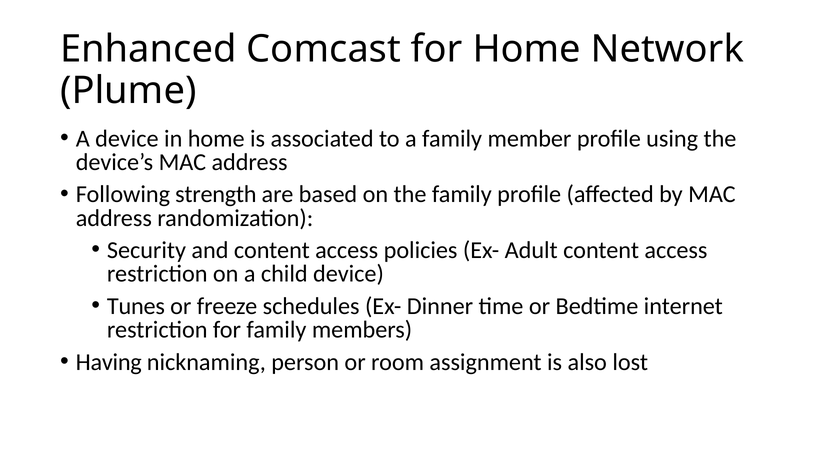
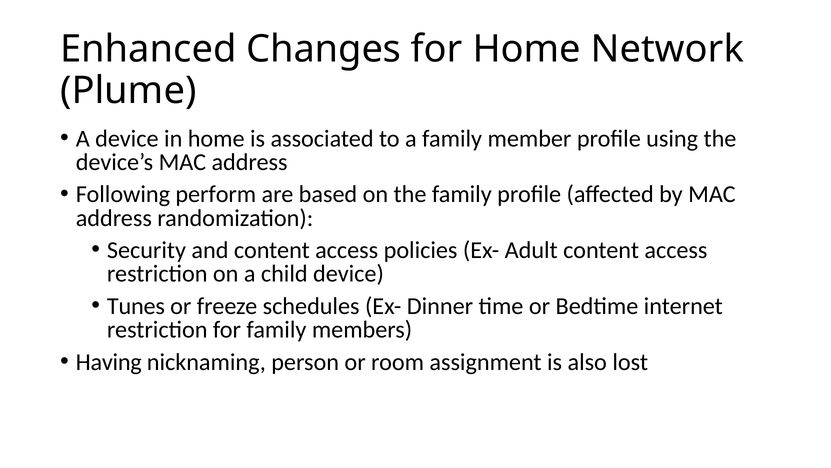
Comcast: Comcast -> Changes
strength: strength -> perform
